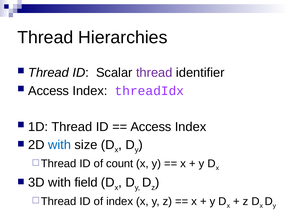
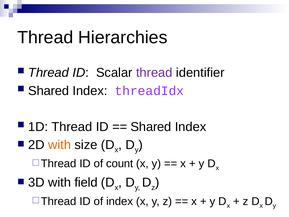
Access at (49, 91): Access -> Shared
Access at (151, 127): Access -> Shared
with at (60, 145) colour: blue -> orange
